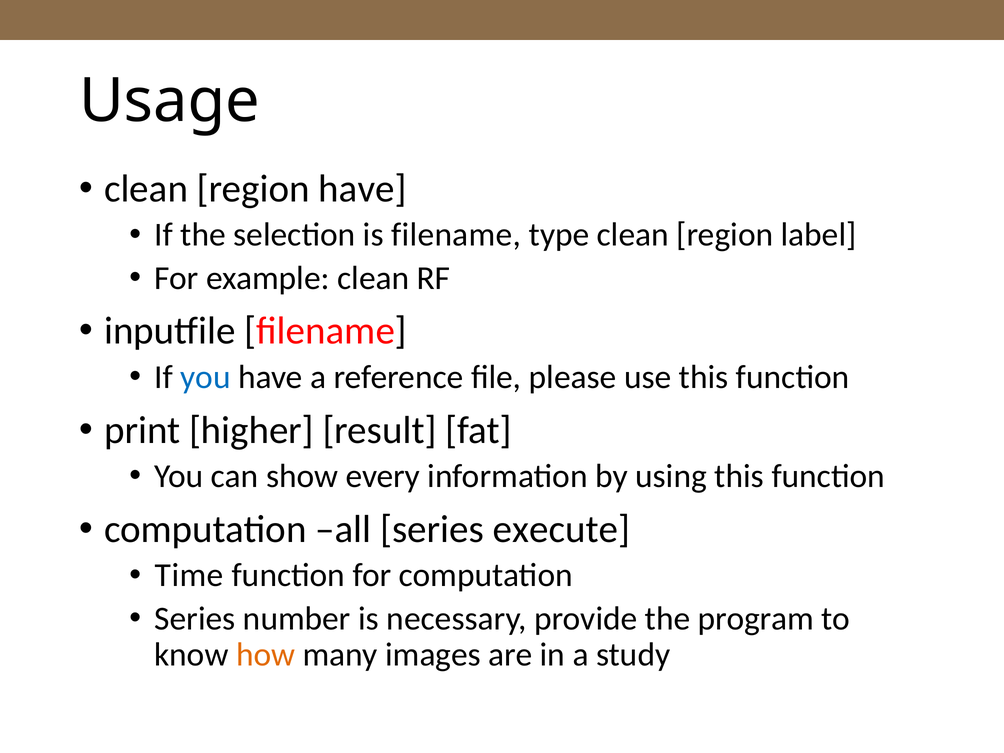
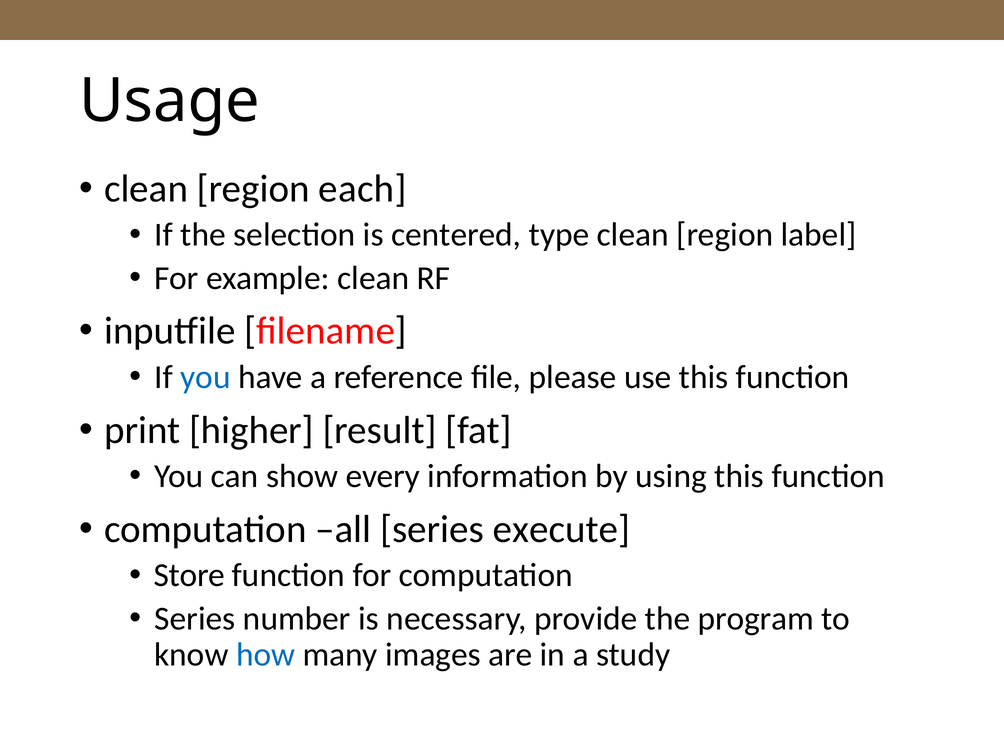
region have: have -> each
is filename: filename -> centered
Time: Time -> Store
how colour: orange -> blue
